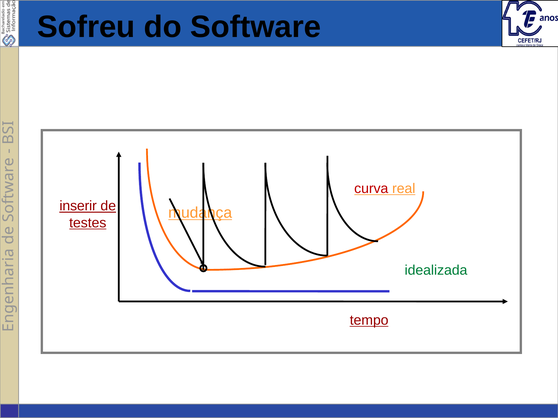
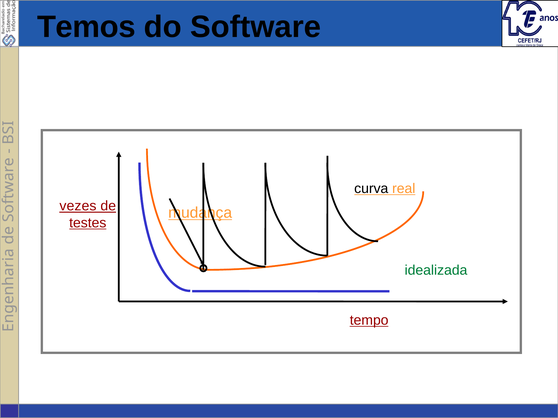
Sofreu: Sofreu -> Temos
curva at (371, 189) colour: red -> black
inserir: inserir -> vezes
